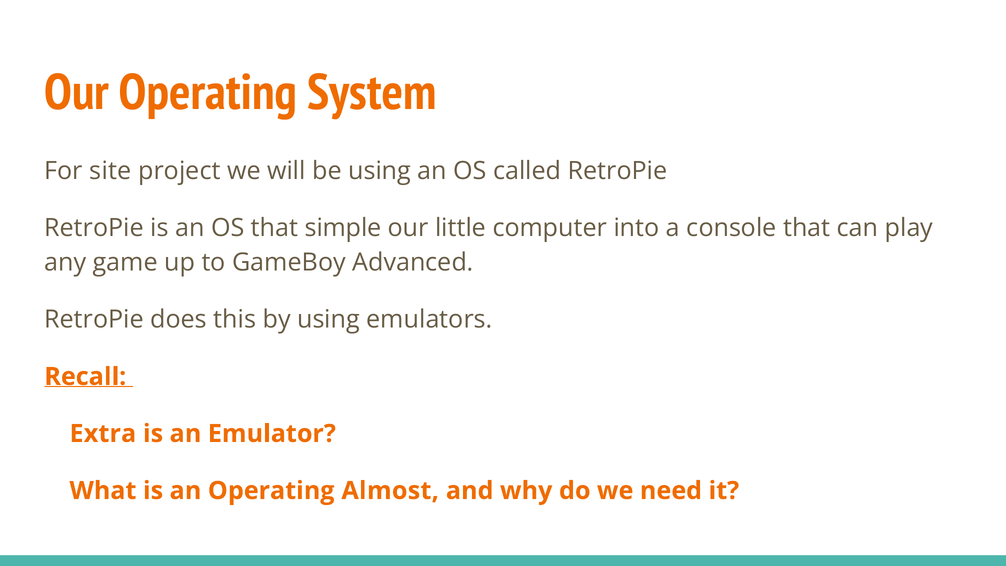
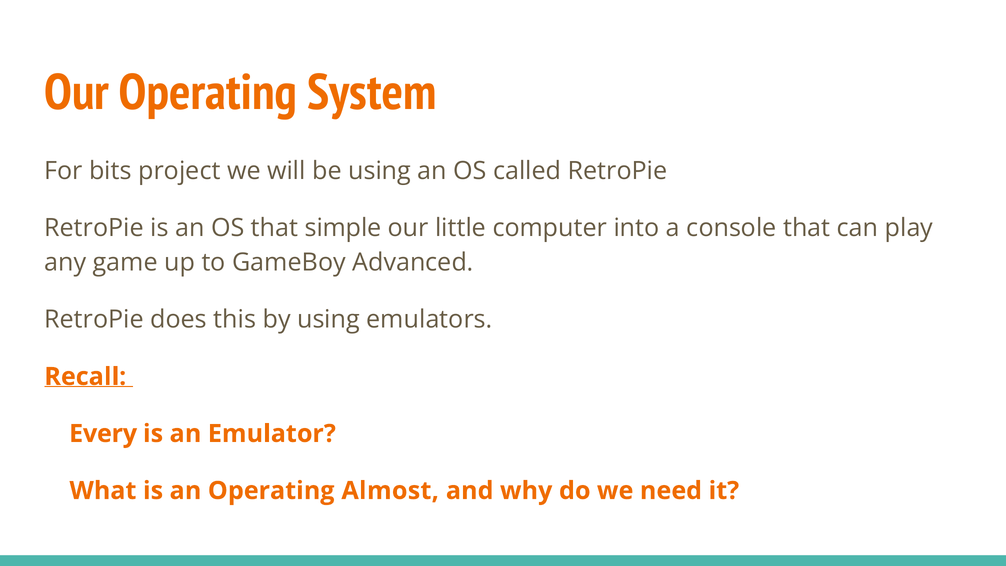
site: site -> bits
Extra: Extra -> Every
